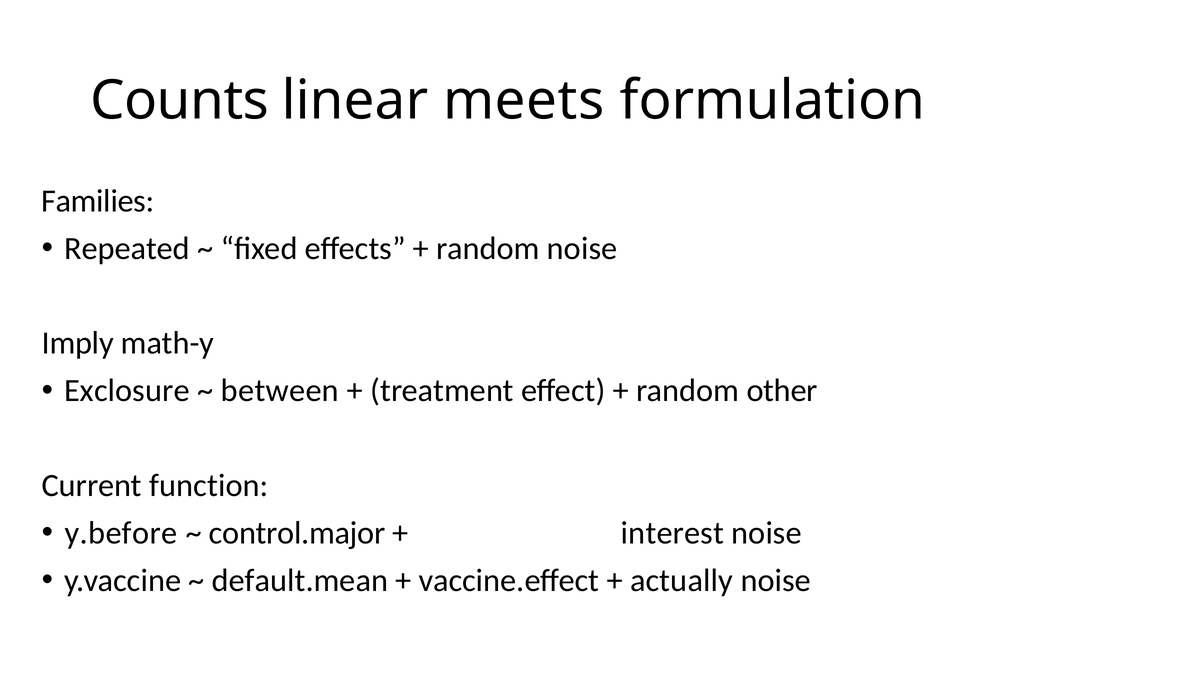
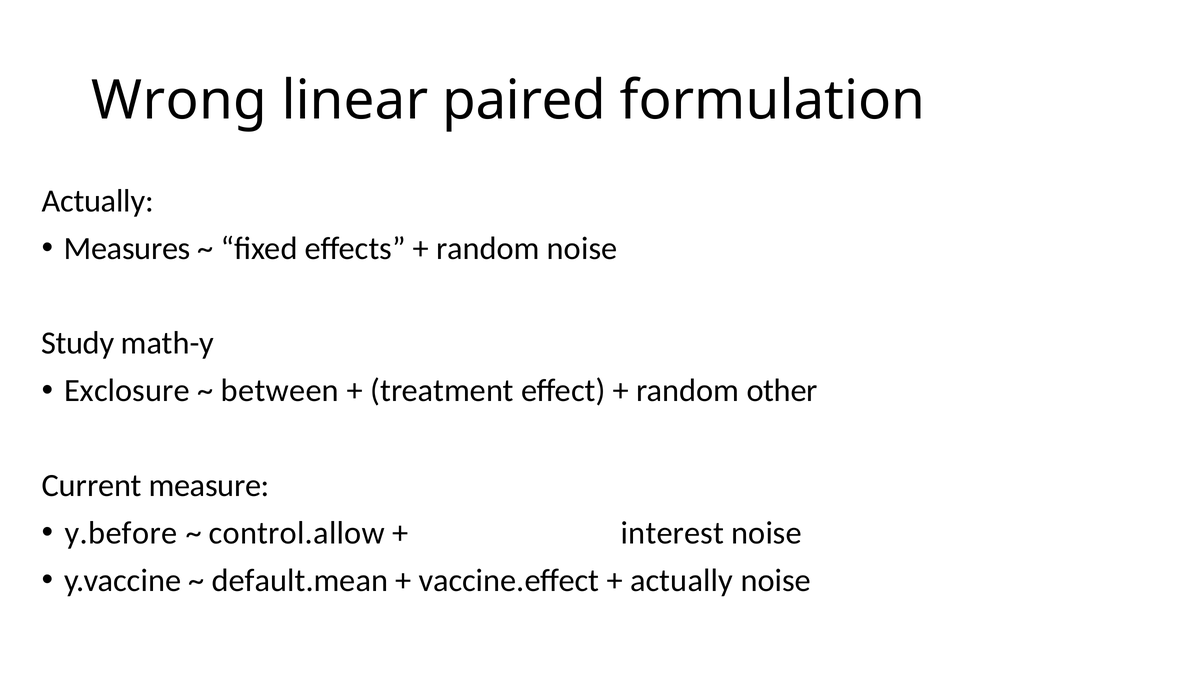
Counts: Counts -> Wrong
meets: meets -> paired
Families at (98, 201): Families -> Actually
Repeated: Repeated -> Measures
Imply: Imply -> Study
function: function -> measure
control.major: control.major -> control.allow
